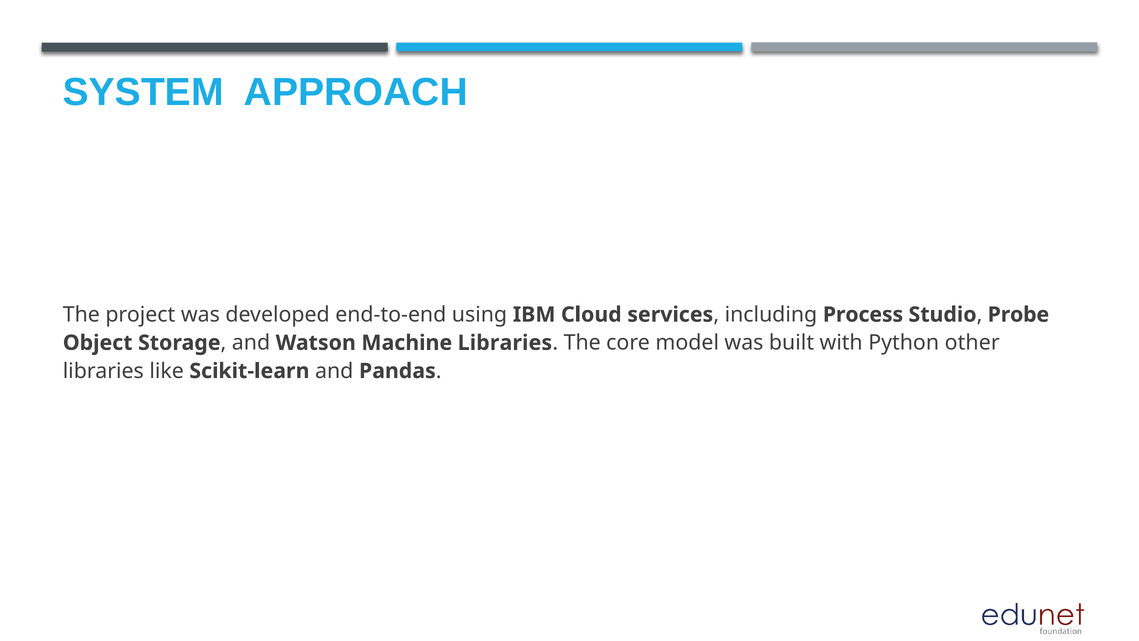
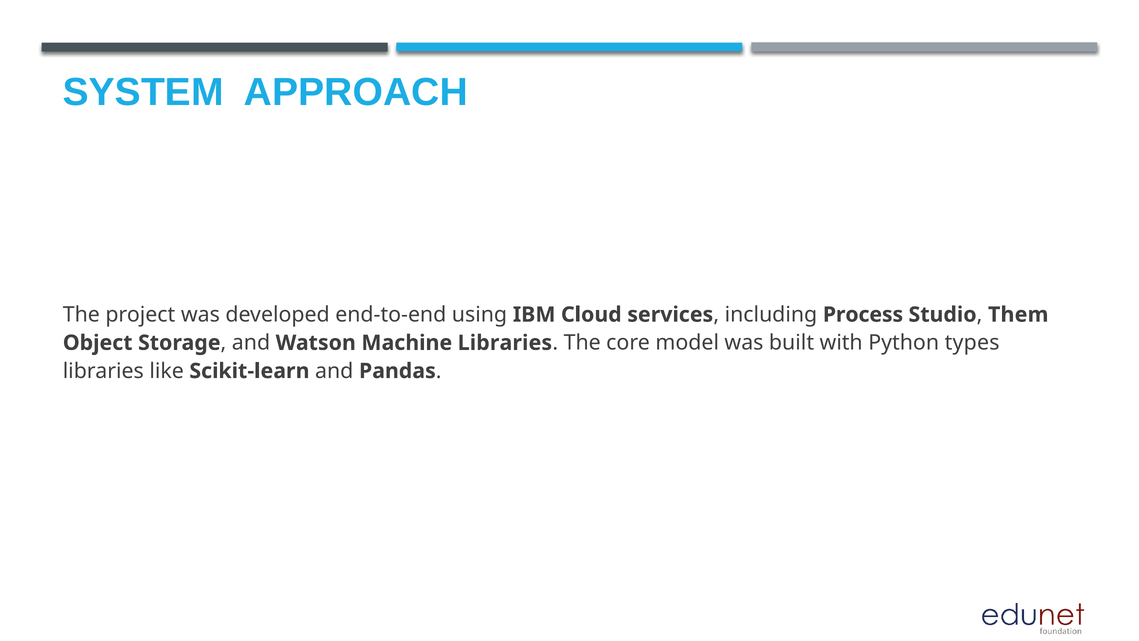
Probe: Probe -> Them
other: other -> types
